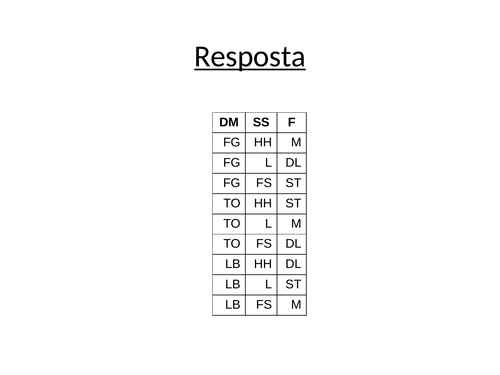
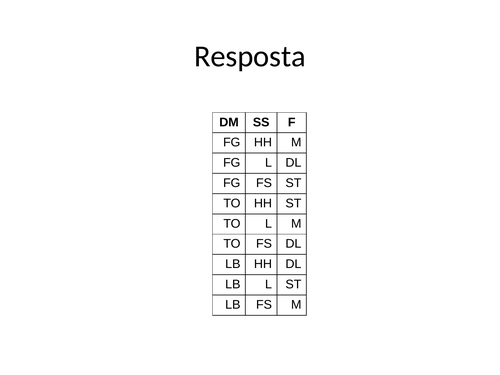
Resposta underline: present -> none
